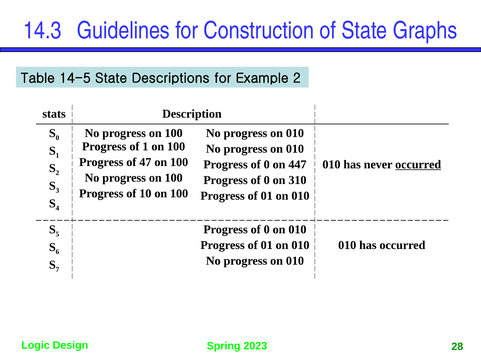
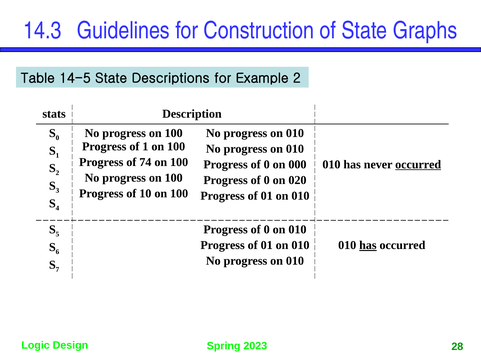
47: 47 -> 74
447: 447 -> 000
310: 310 -> 020
has at (368, 245) underline: none -> present
